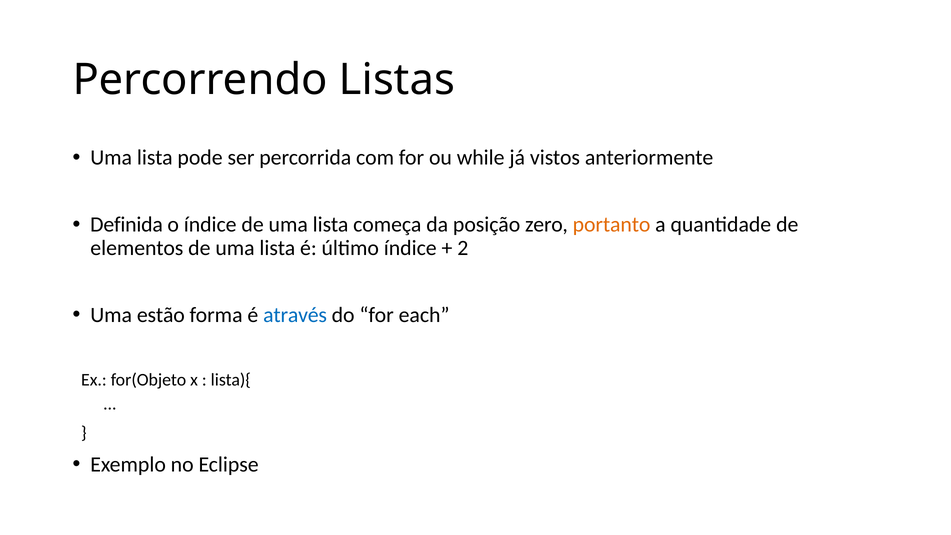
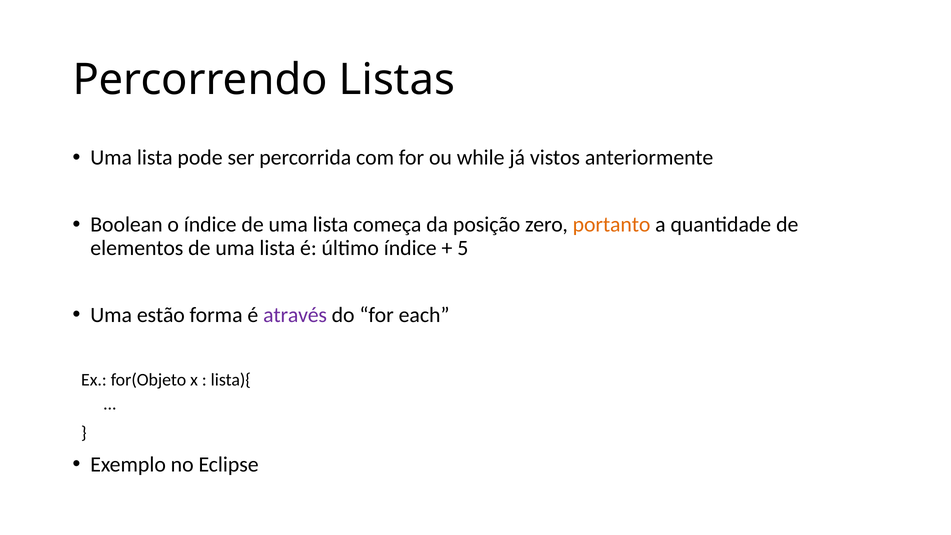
Definida: Definida -> Boolean
2: 2 -> 5
através colour: blue -> purple
